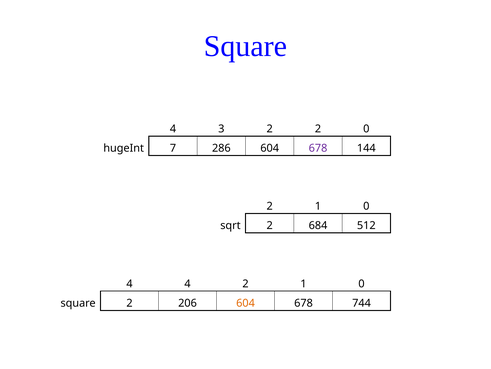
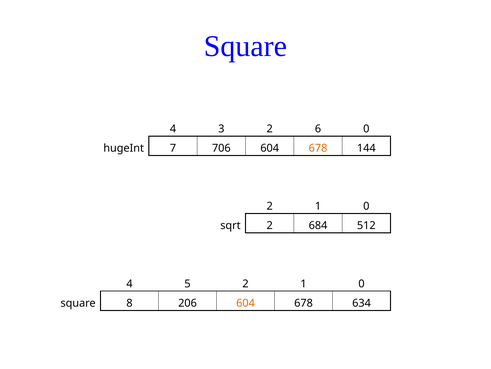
2 2: 2 -> 6
286: 286 -> 706
678 at (318, 148) colour: purple -> orange
4 4: 4 -> 5
square 2: 2 -> 8
744: 744 -> 634
